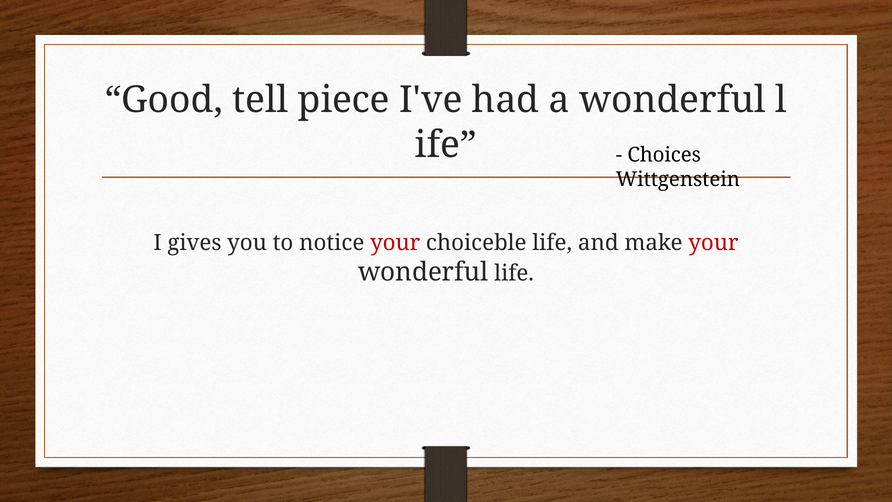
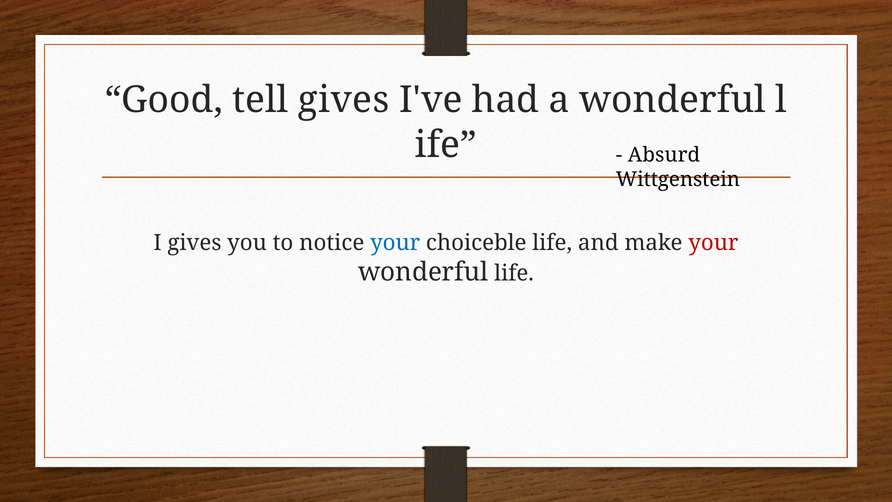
tell piece: piece -> gives
Choices: Choices -> Absurd
your at (395, 243) colour: red -> blue
